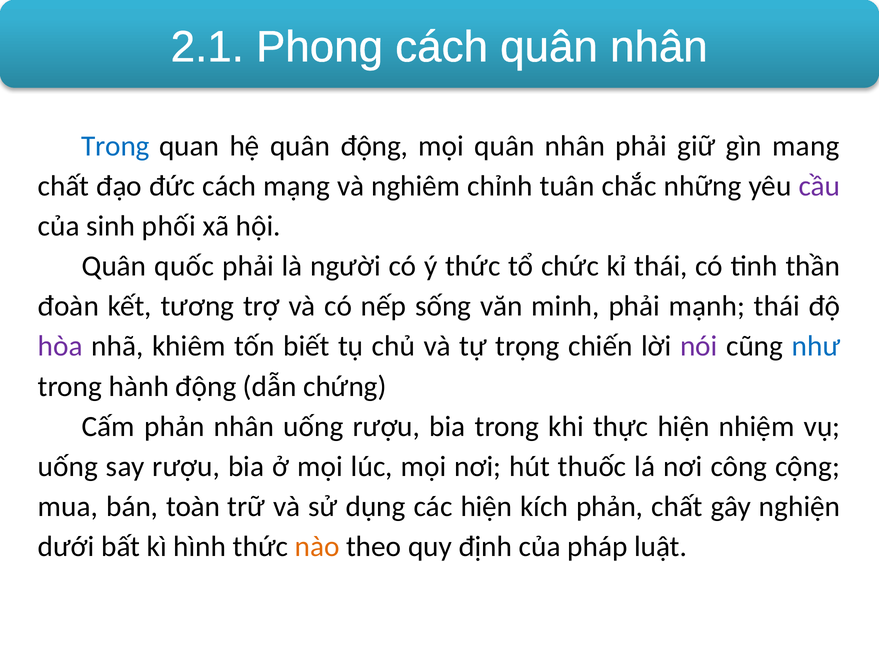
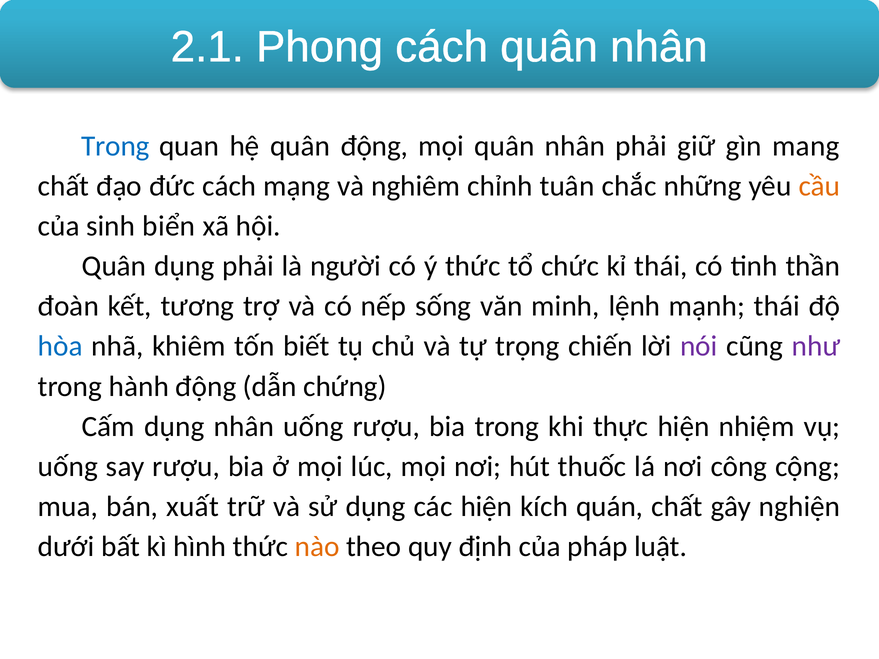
cầu colour: purple -> orange
phối: phối -> biển
Quân quốc: quốc -> dụng
minh phải: phải -> lệnh
hòa colour: purple -> blue
như colour: blue -> purple
Cấm phản: phản -> dụng
toàn: toàn -> xuất
kích phản: phản -> quán
